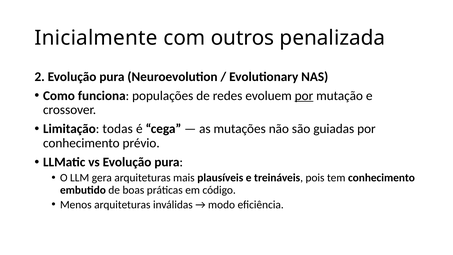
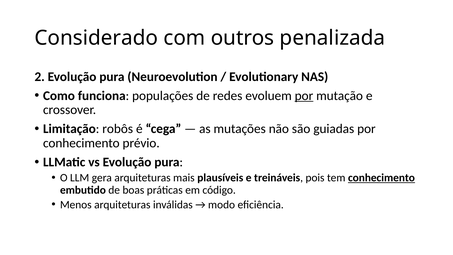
Inicialmente: Inicialmente -> Considerado
todas: todas -> robôs
conhecimento at (381, 178) underline: none -> present
